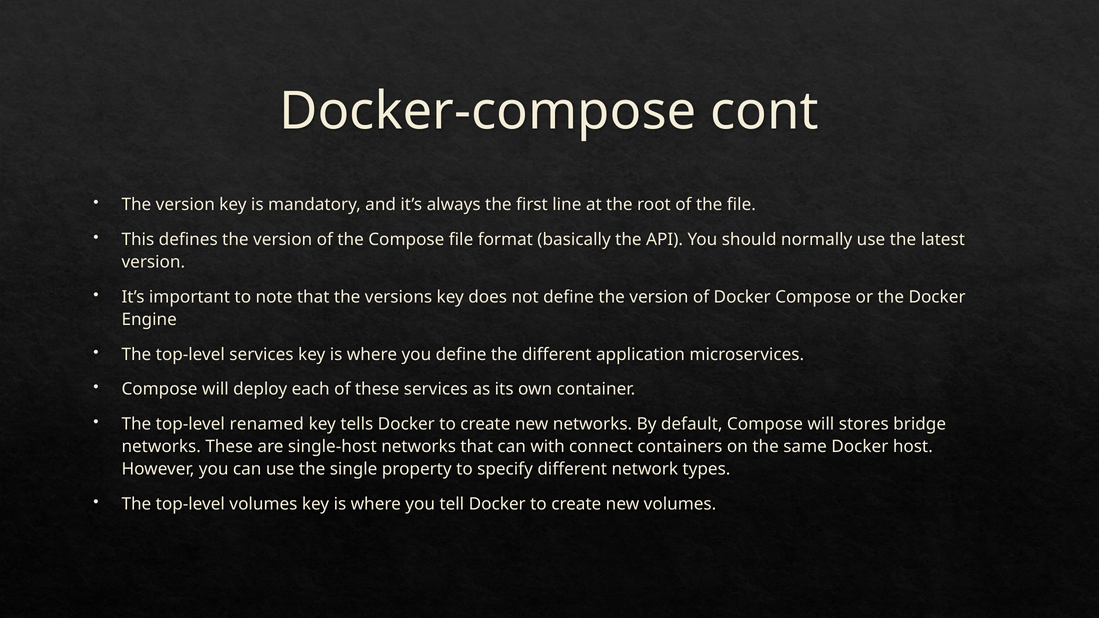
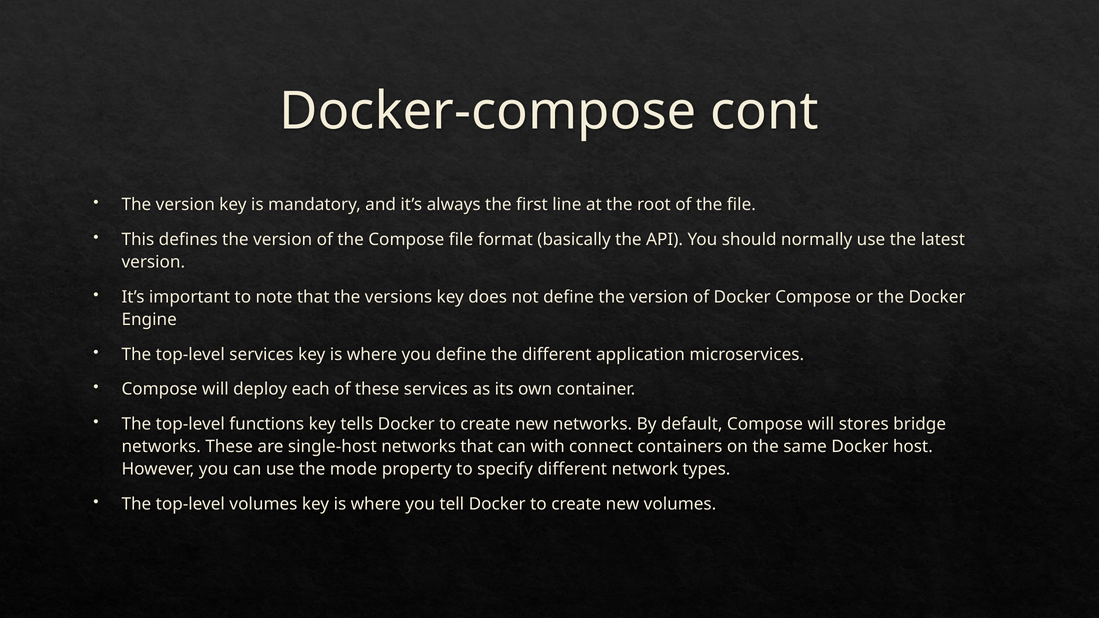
renamed: renamed -> functions
single: single -> mode
